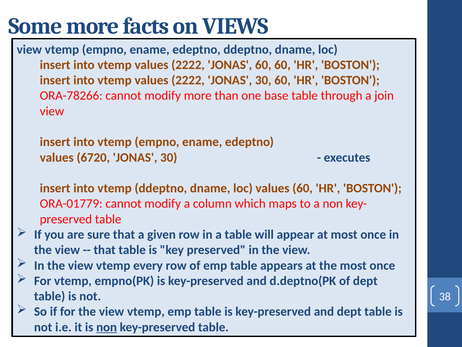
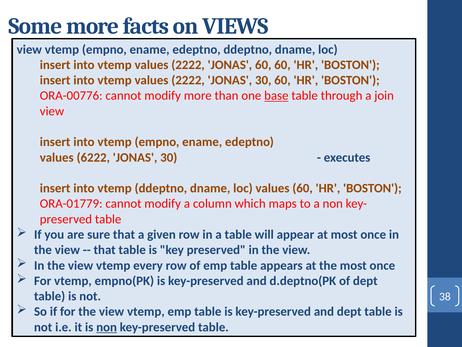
ORA-78266: ORA-78266 -> ORA-00776
base underline: none -> present
6720: 6720 -> 6222
